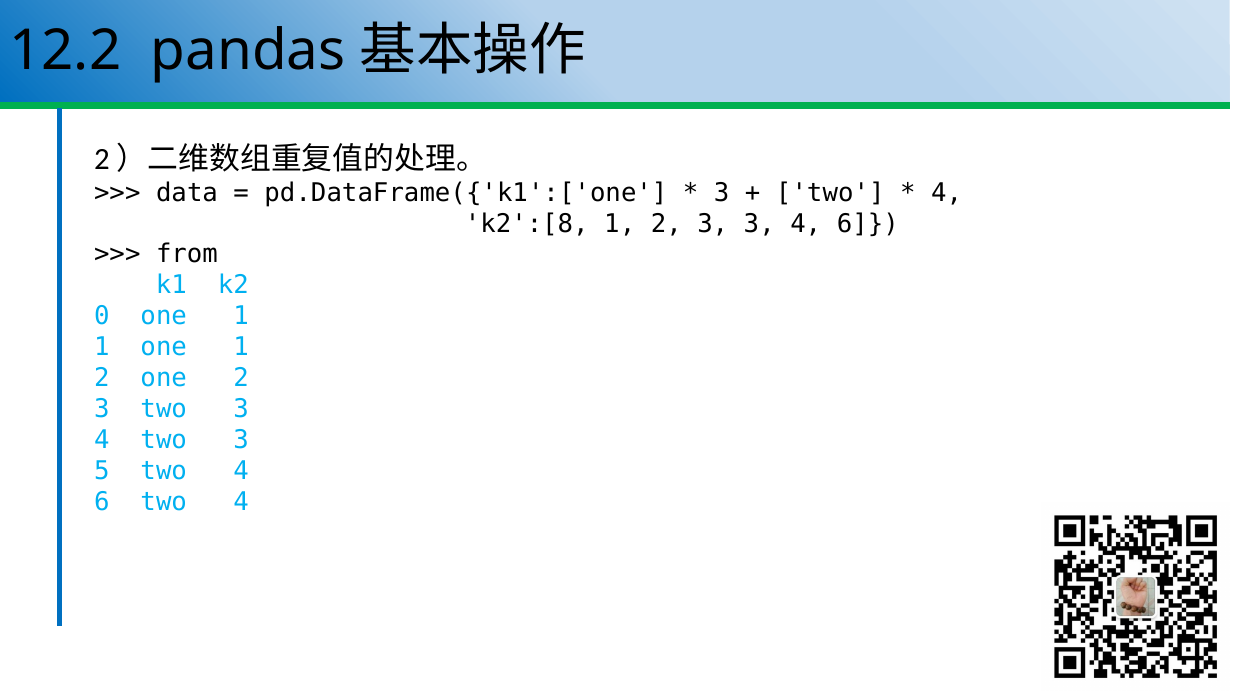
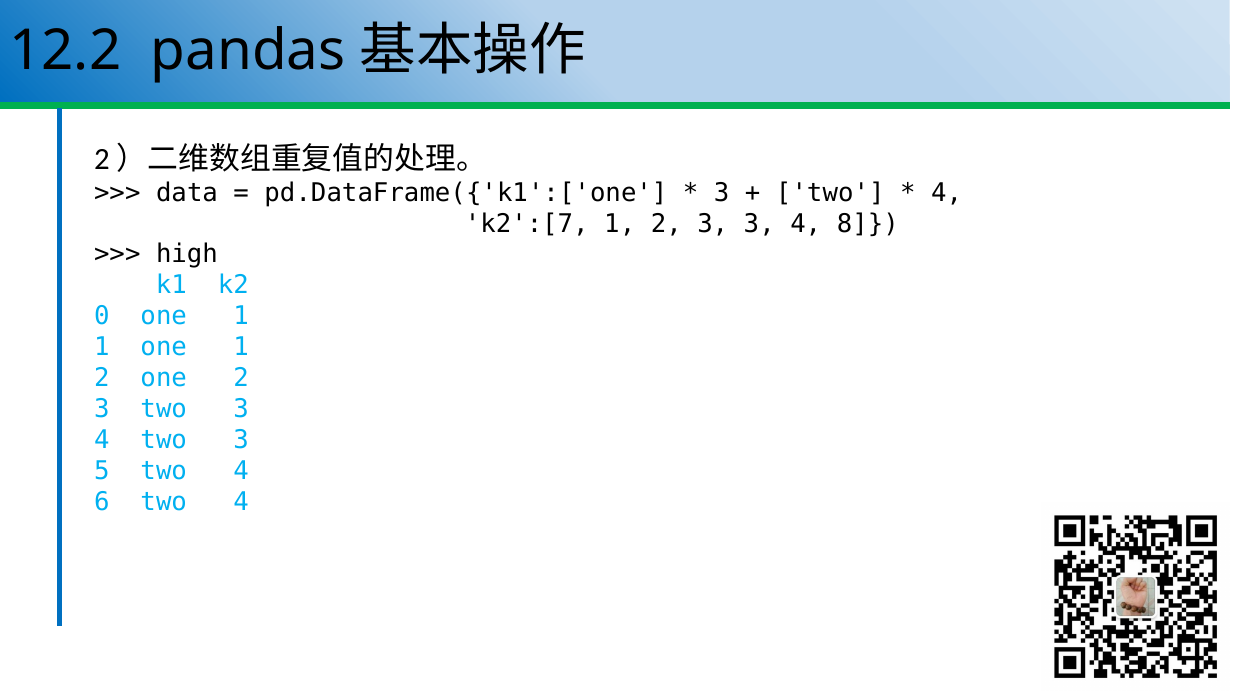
k2':[8: k2':[8 -> k2':[7
3 4 6: 6 -> 8
from: from -> high
